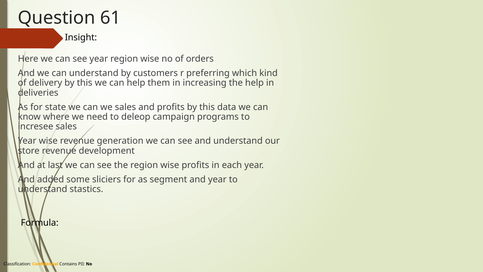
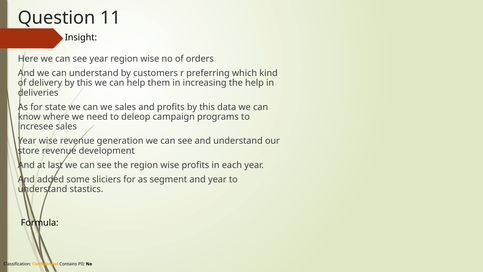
61: 61 -> 11
